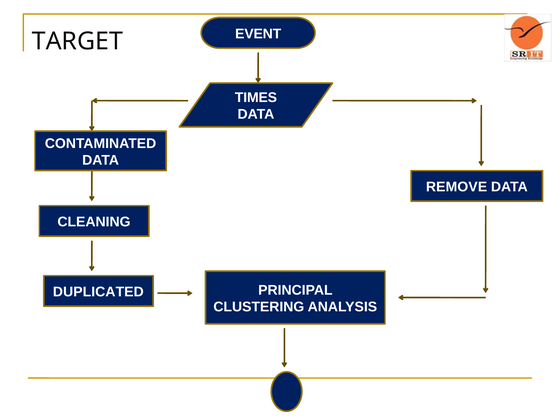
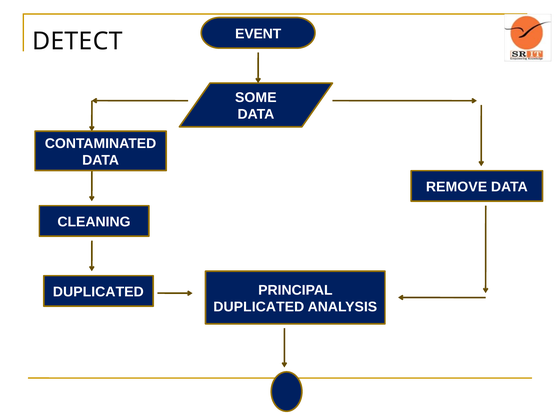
TARGET: TARGET -> DETECT
TIMES: TIMES -> SOME
CLUSTERING at (259, 307): CLUSTERING -> DUPLICATED
